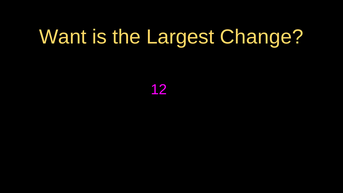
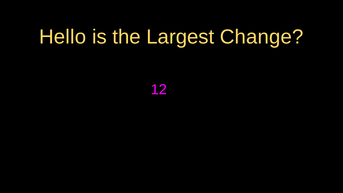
Want: Want -> Hello
